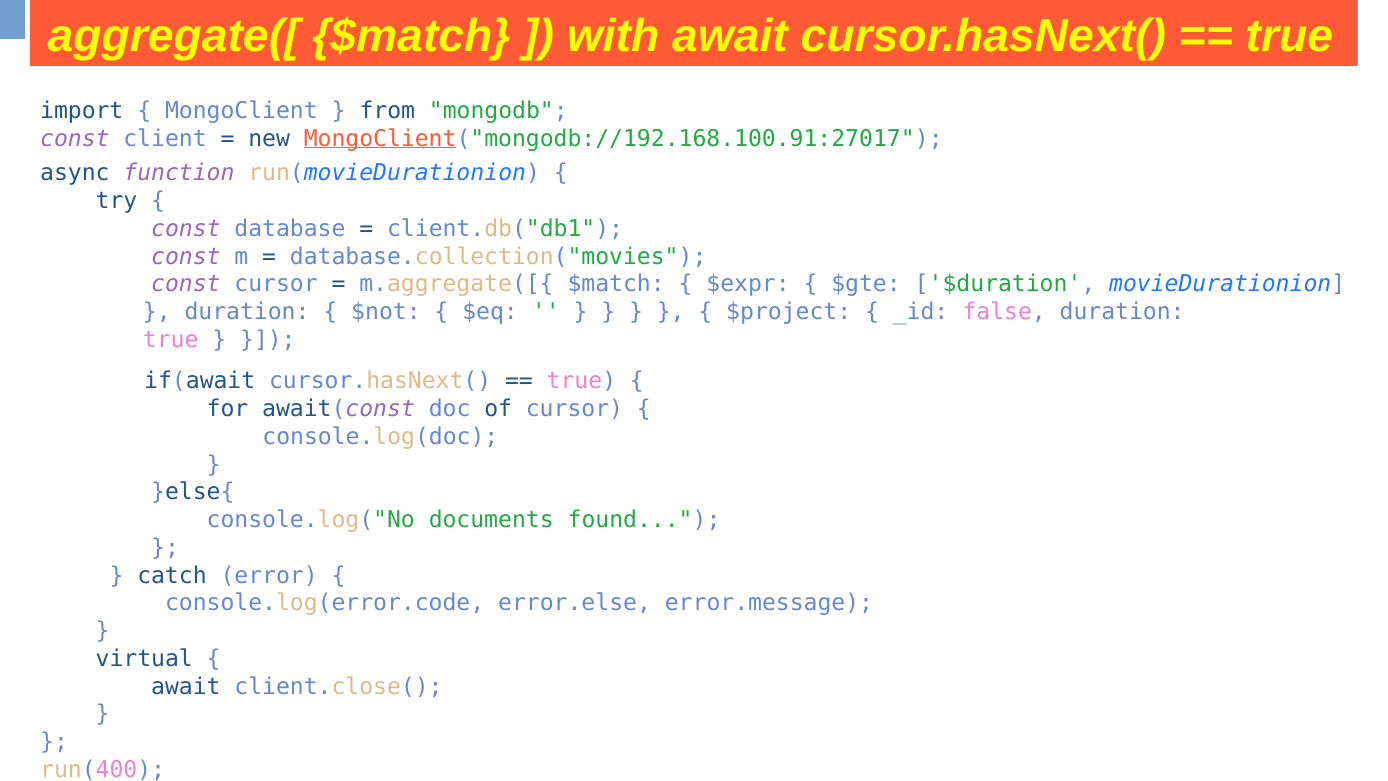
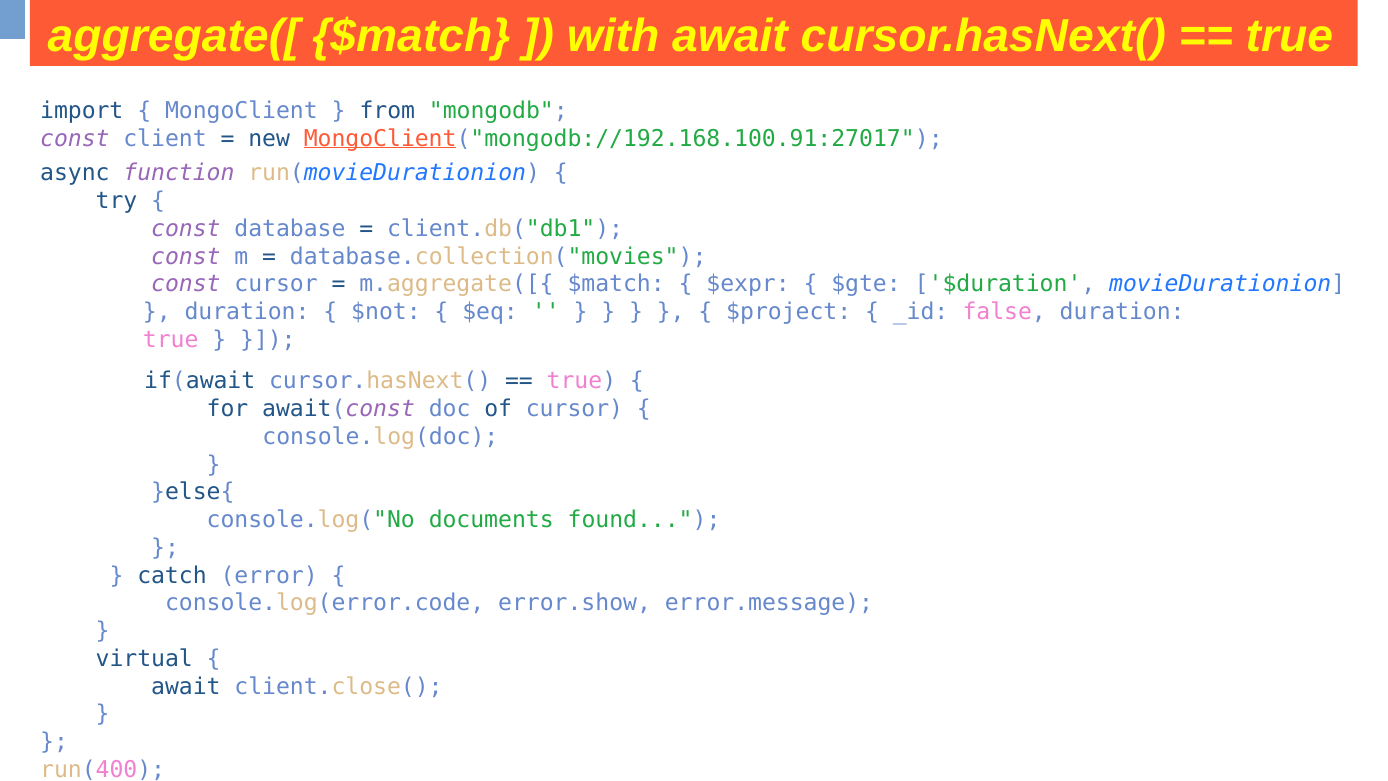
error.else: error.else -> error.show
